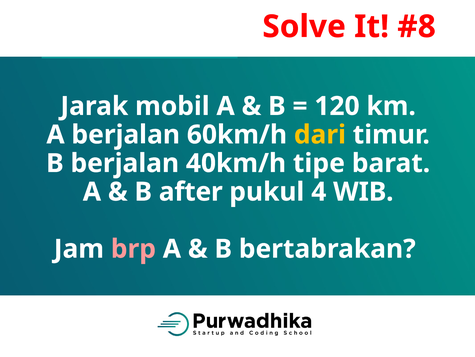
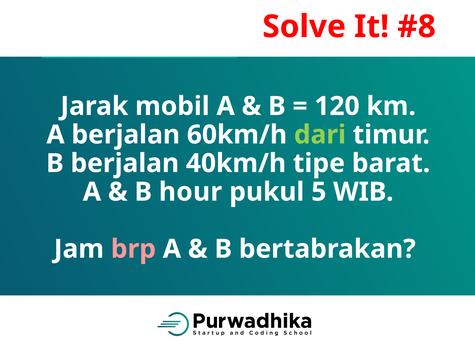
dari colour: yellow -> light green
after: after -> hour
4: 4 -> 5
